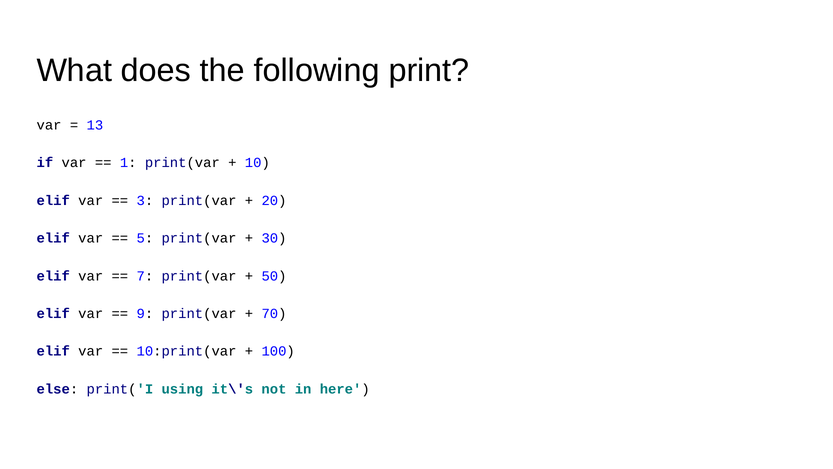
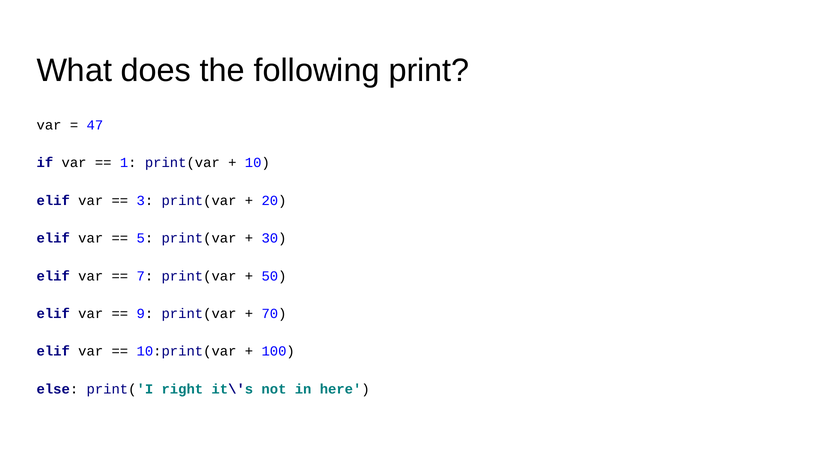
13: 13 -> 47
using: using -> right
